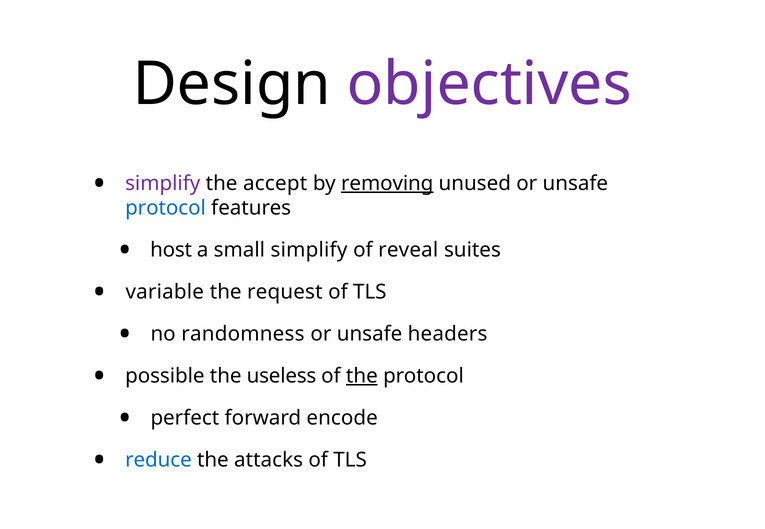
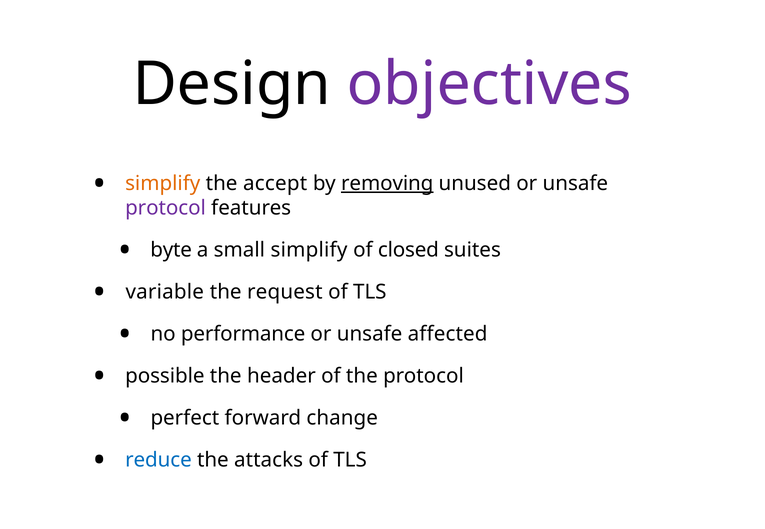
simplify at (163, 184) colour: purple -> orange
protocol at (166, 208) colour: blue -> purple
host: host -> byte
reveal: reveal -> closed
randomness: randomness -> performance
headers: headers -> affected
useless: useless -> header
the at (362, 376) underline: present -> none
encode: encode -> change
